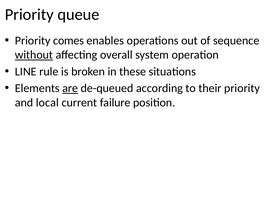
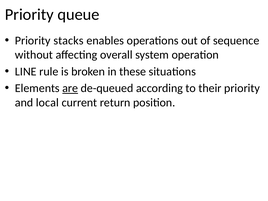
comes: comes -> stacks
without underline: present -> none
failure: failure -> return
